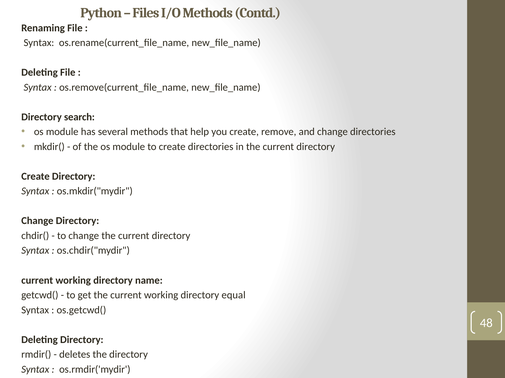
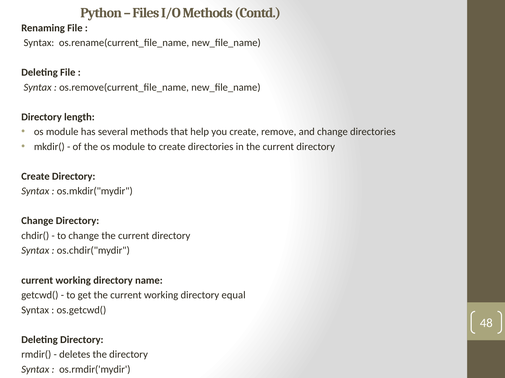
search: search -> length
